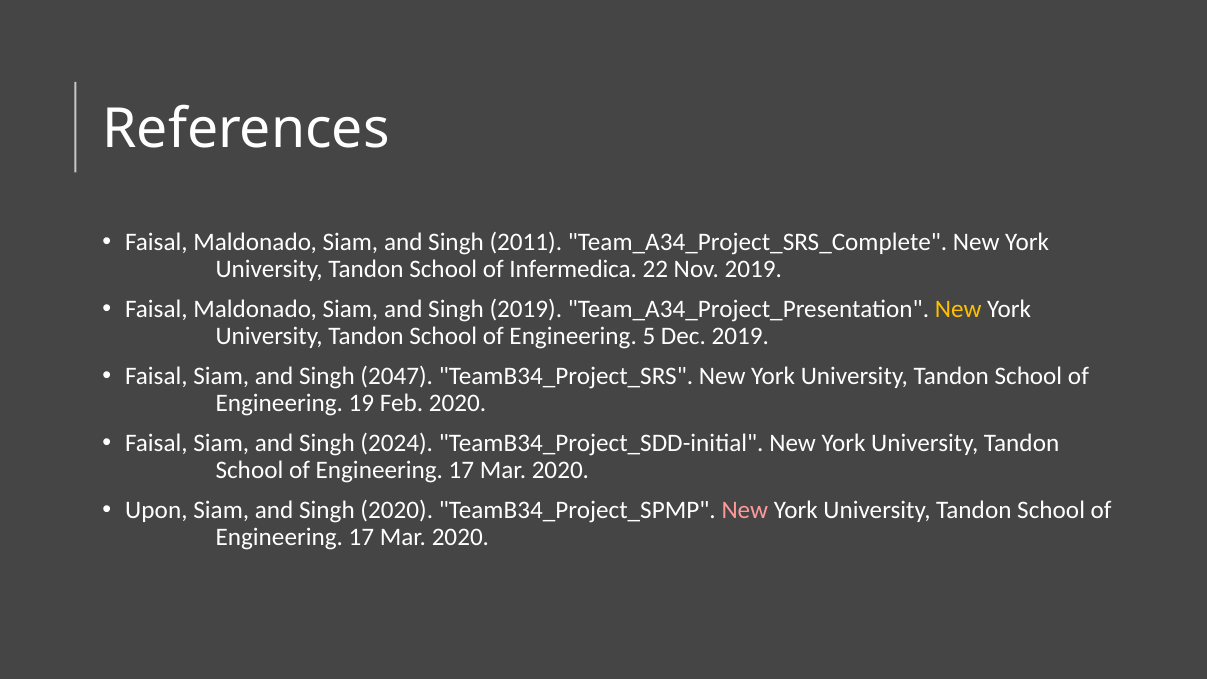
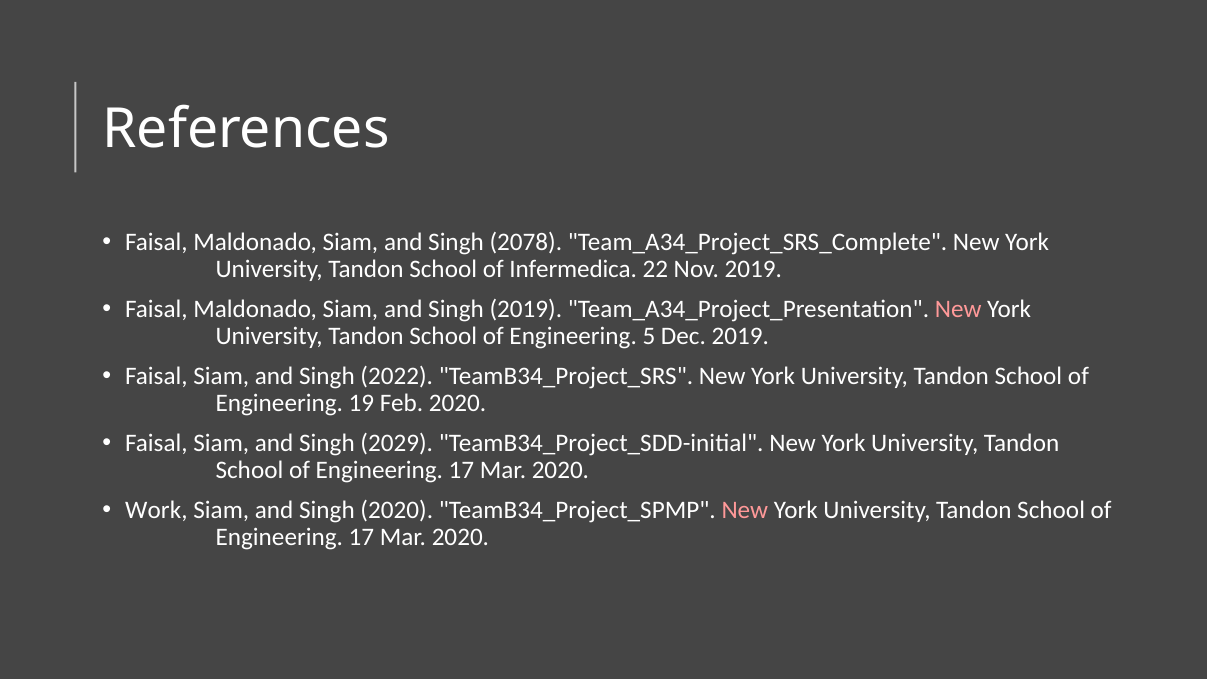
2011: 2011 -> 2078
New at (958, 309) colour: yellow -> pink
2047: 2047 -> 2022
2024: 2024 -> 2029
Upon: Upon -> Work
